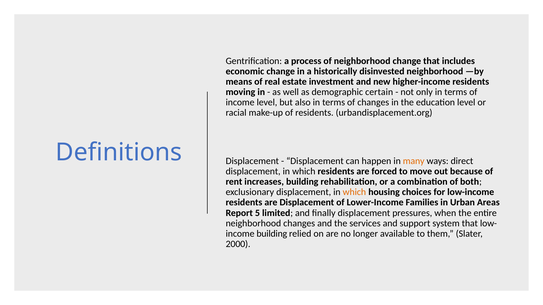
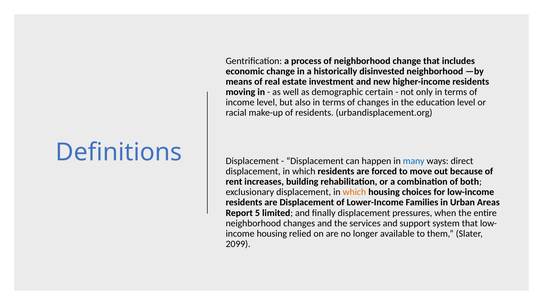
many colour: orange -> blue
income building: building -> housing
2000: 2000 -> 2099
